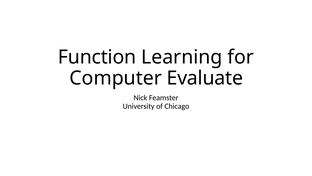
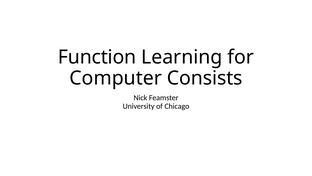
Evaluate: Evaluate -> Consists
